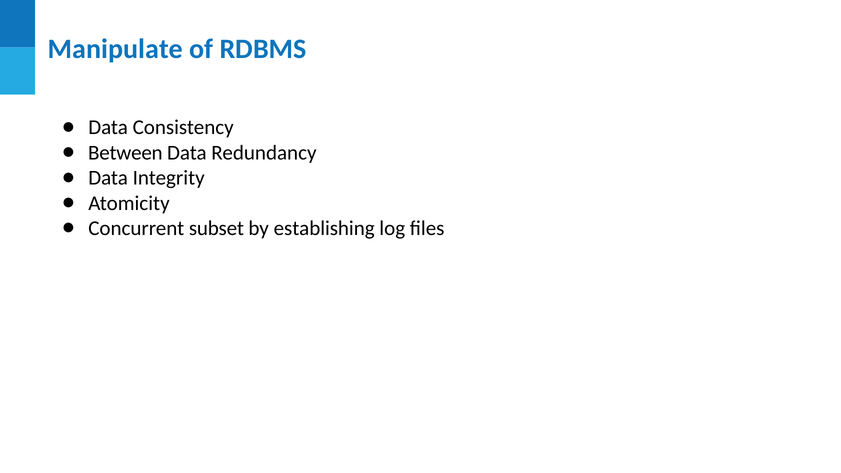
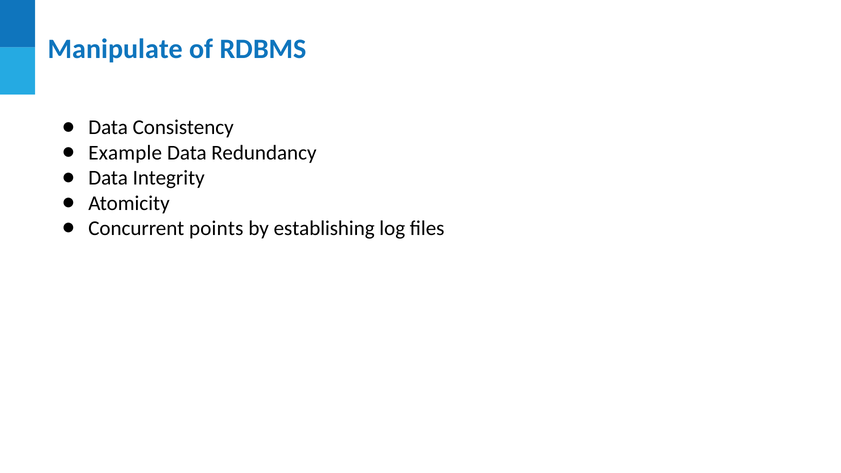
Between: Between -> Example
subset: subset -> points
